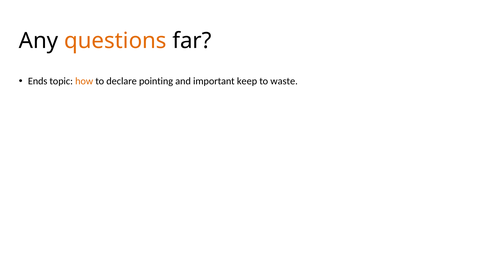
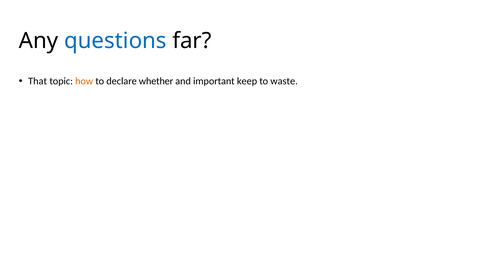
questions colour: orange -> blue
Ends: Ends -> That
pointing: pointing -> whether
